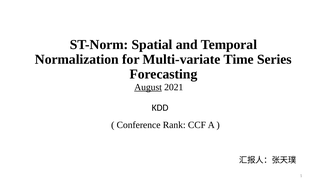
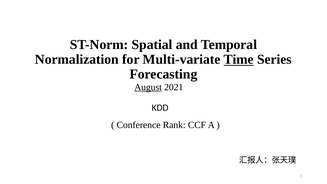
Time underline: none -> present
